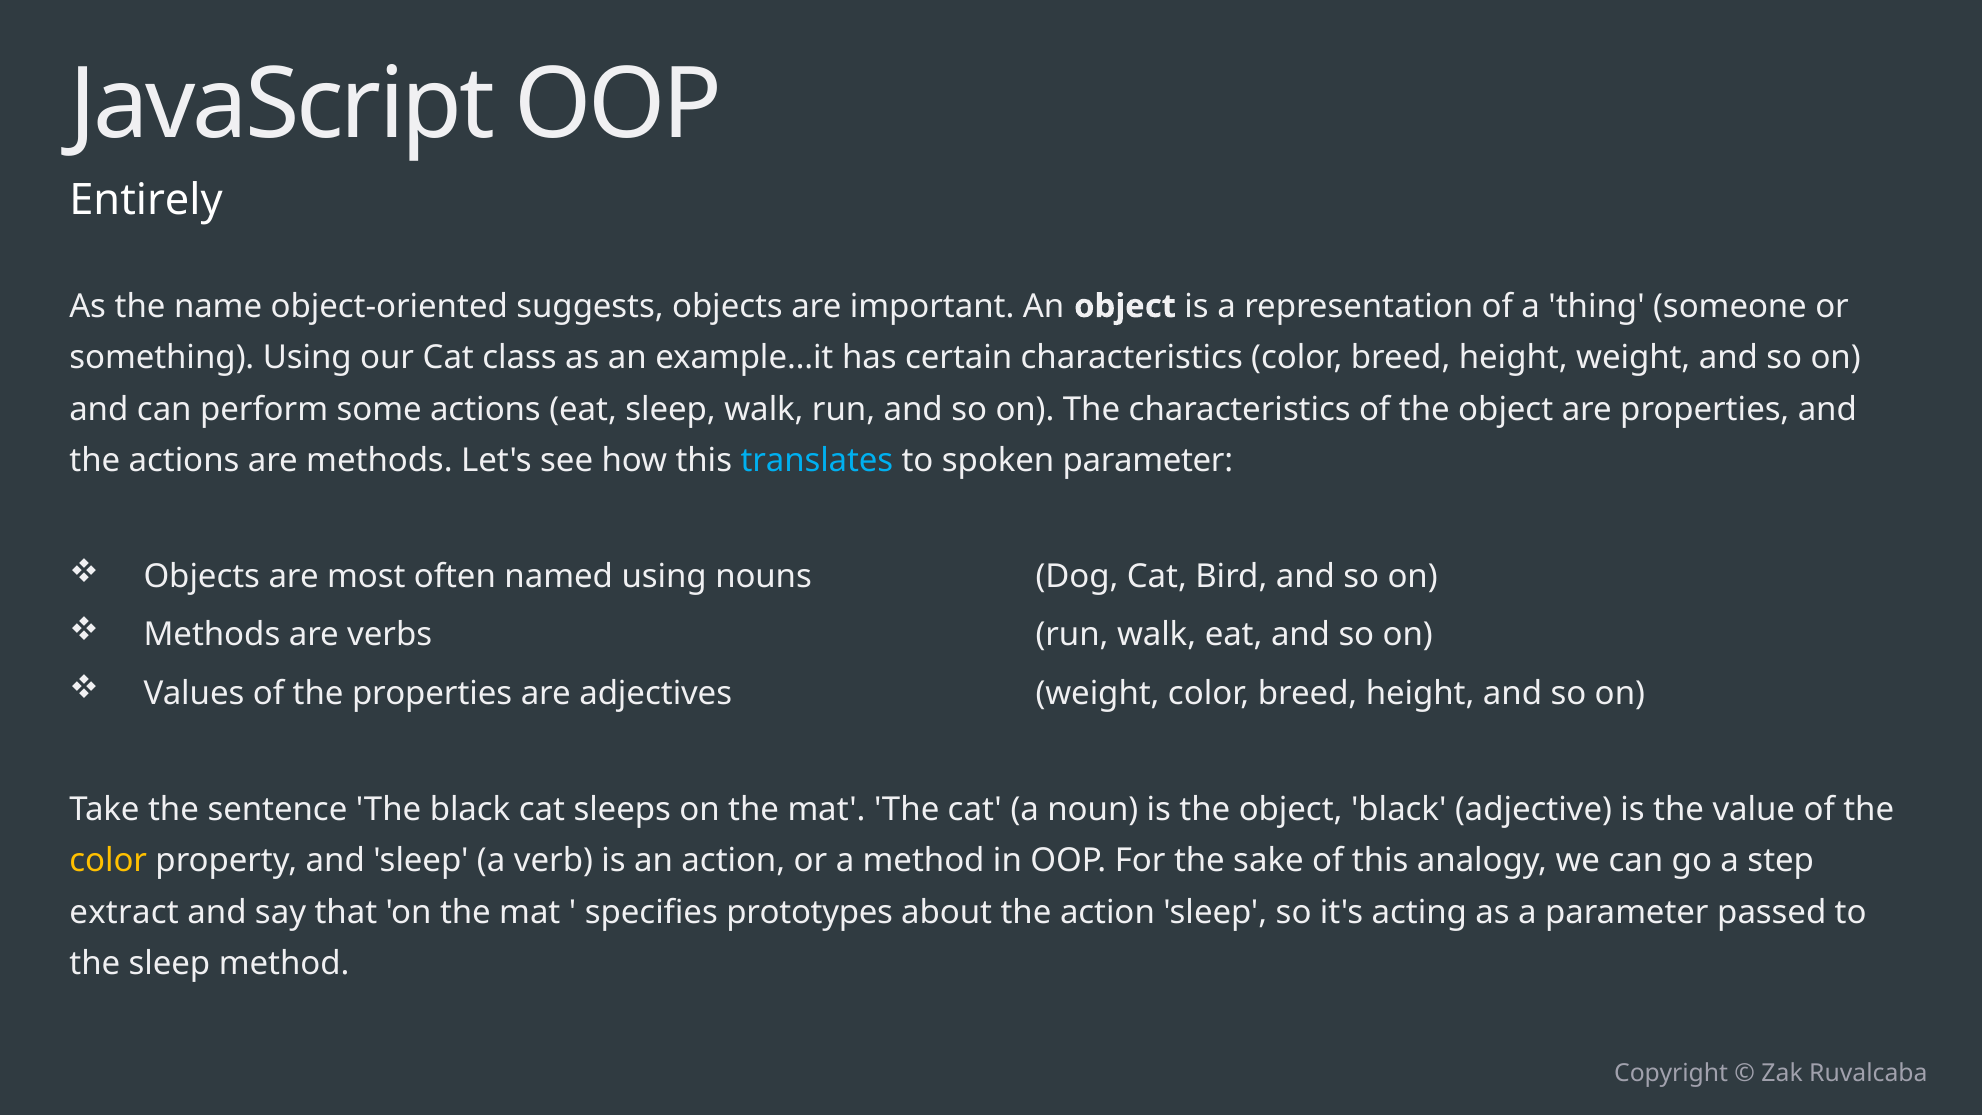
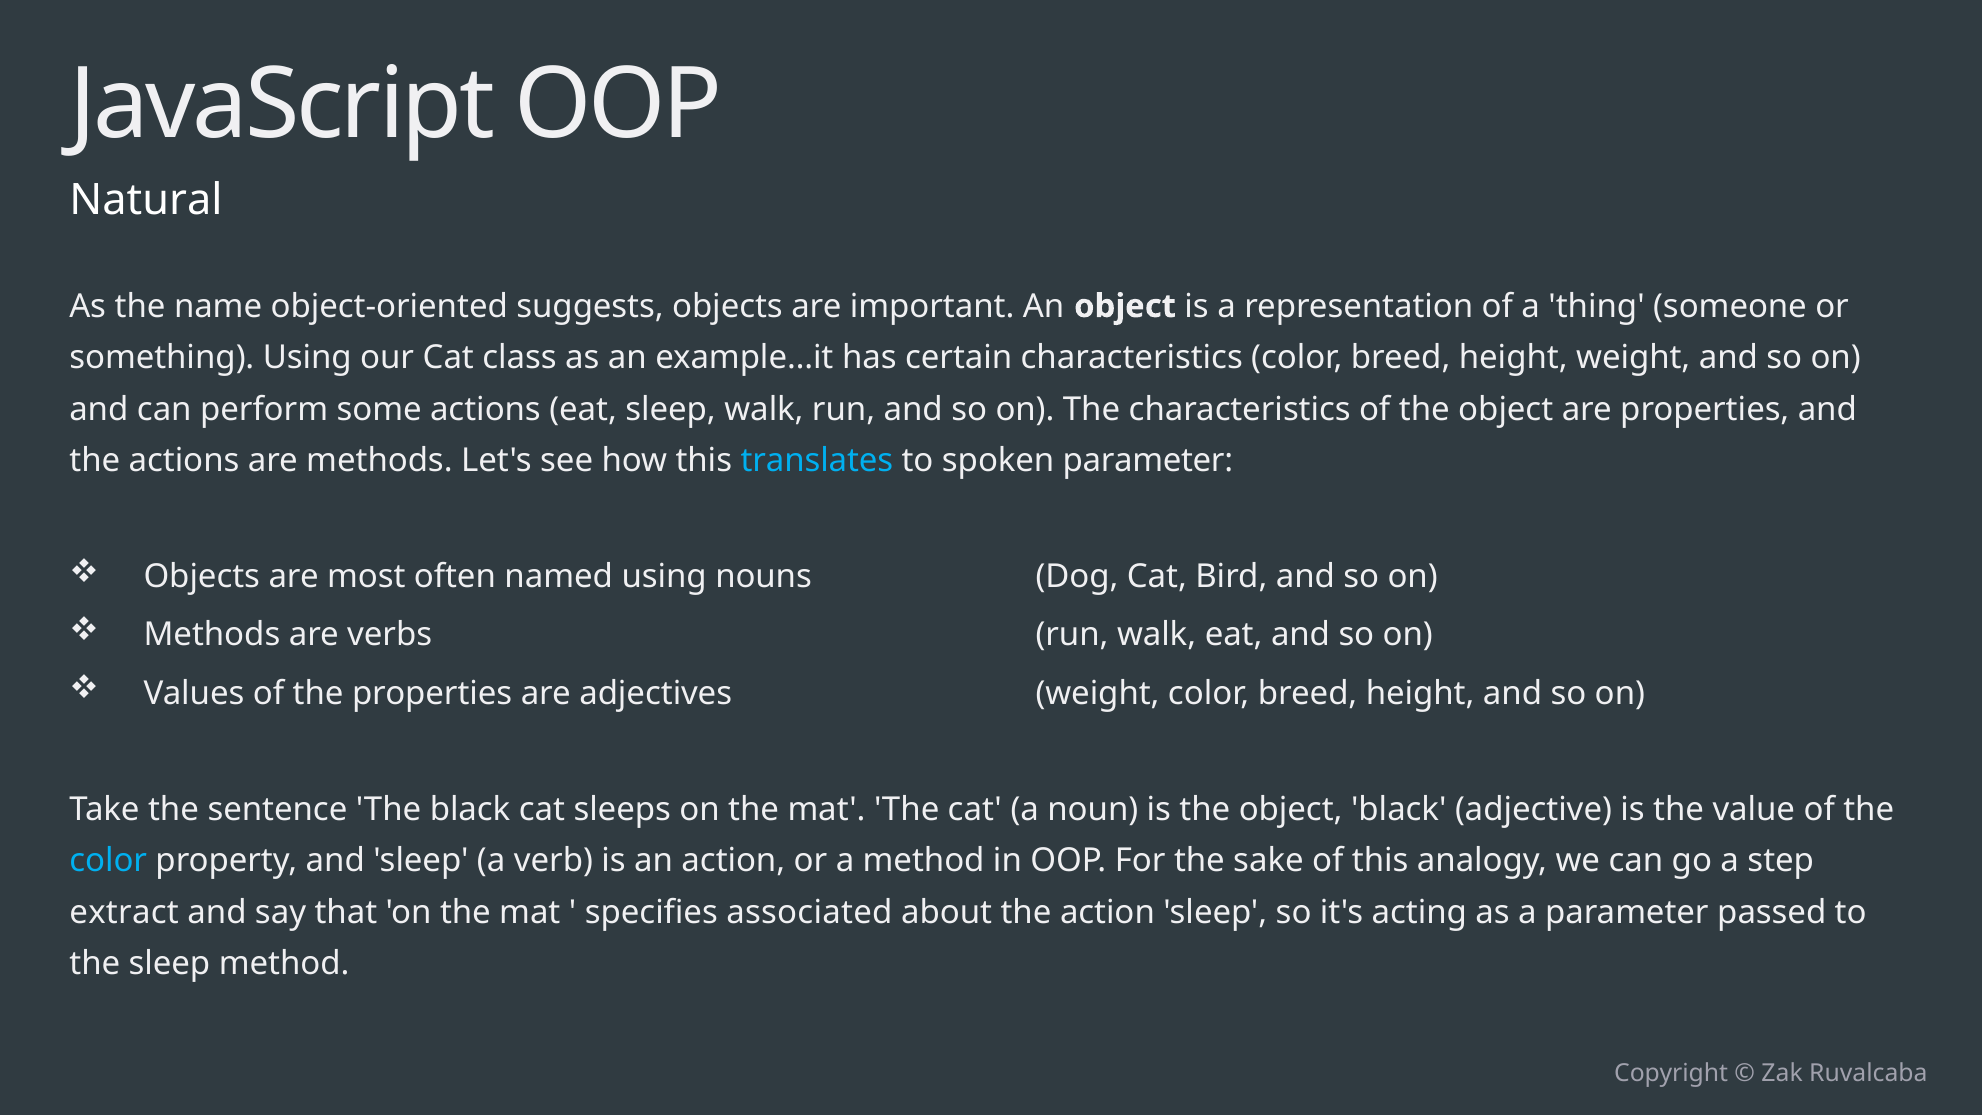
Entirely: Entirely -> Natural
color at (108, 861) colour: yellow -> light blue
prototypes: prototypes -> associated
